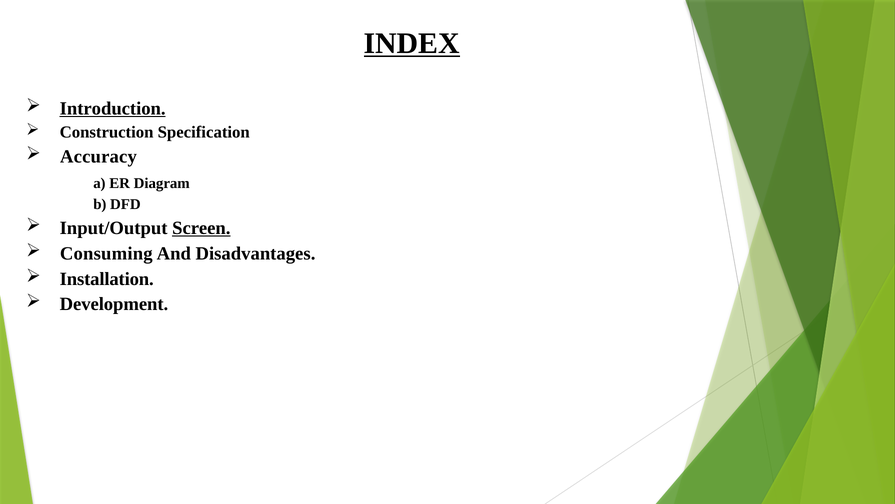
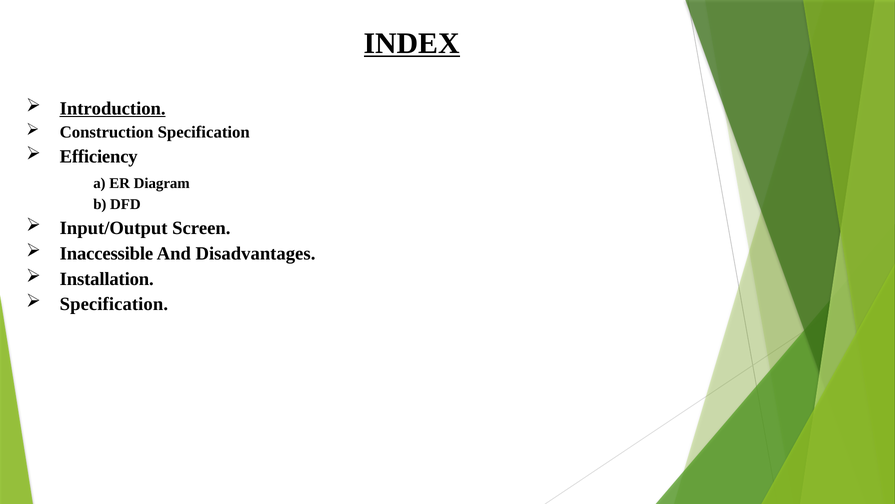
Accuracy: Accuracy -> Efficiency
Screen underline: present -> none
Consuming: Consuming -> Inaccessible
Development at (114, 304): Development -> Specification
